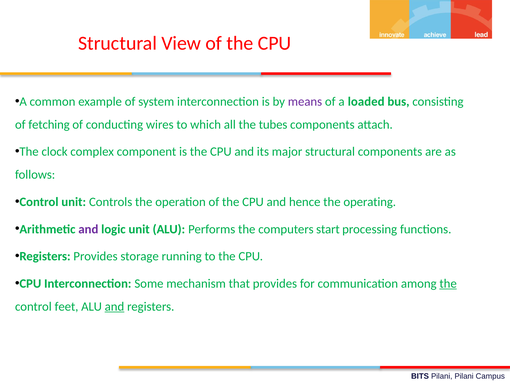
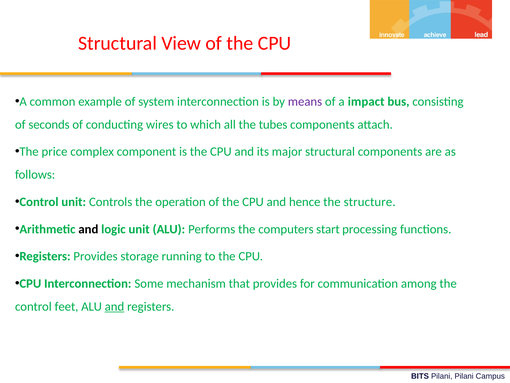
loaded: loaded -> impact
fetching: fetching -> seconds
clock: clock -> price
operating: operating -> structure
and at (88, 229) colour: purple -> black
the at (448, 283) underline: present -> none
